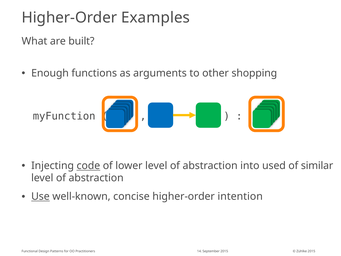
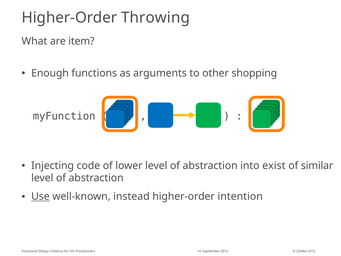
Examples: Examples -> Throwing
built: built -> item
code underline: present -> none
used: used -> exist
concise: concise -> instead
